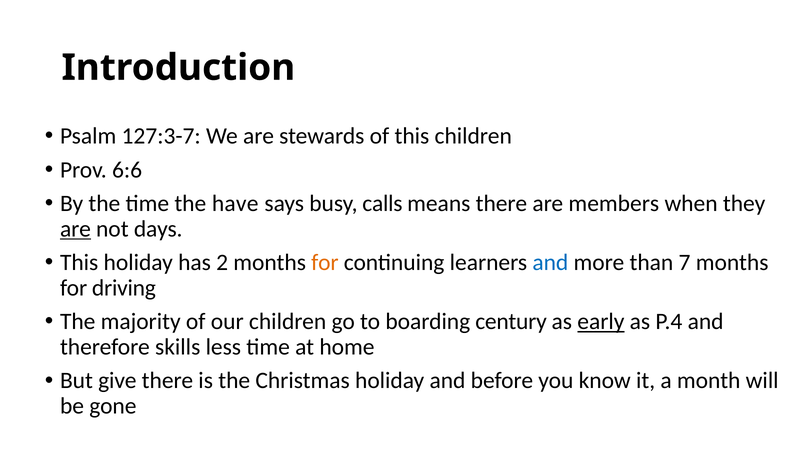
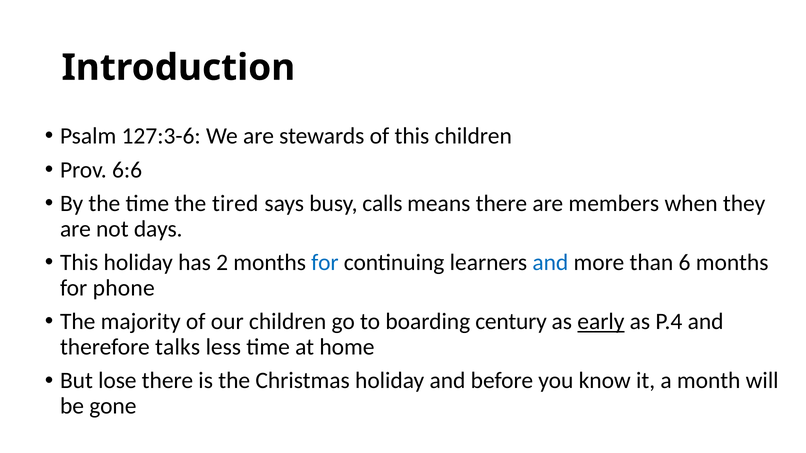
127:3-7: 127:3-7 -> 127:3-6
have: have -> tired
are at (75, 229) underline: present -> none
for at (325, 263) colour: orange -> blue
7: 7 -> 6
driving: driving -> phone
skills: skills -> talks
give: give -> lose
